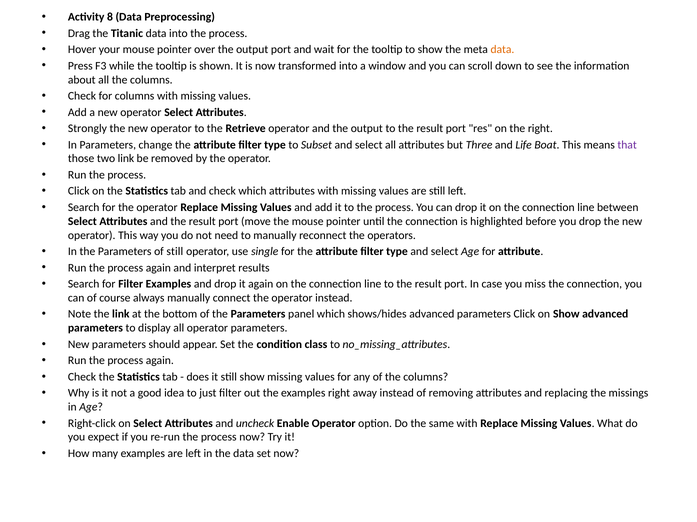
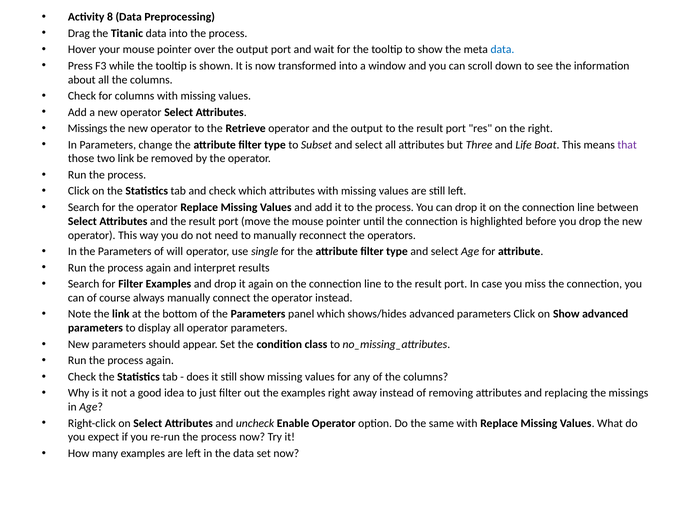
data at (502, 50) colour: orange -> blue
Strongly at (87, 129): Strongly -> Missings
of still: still -> will
